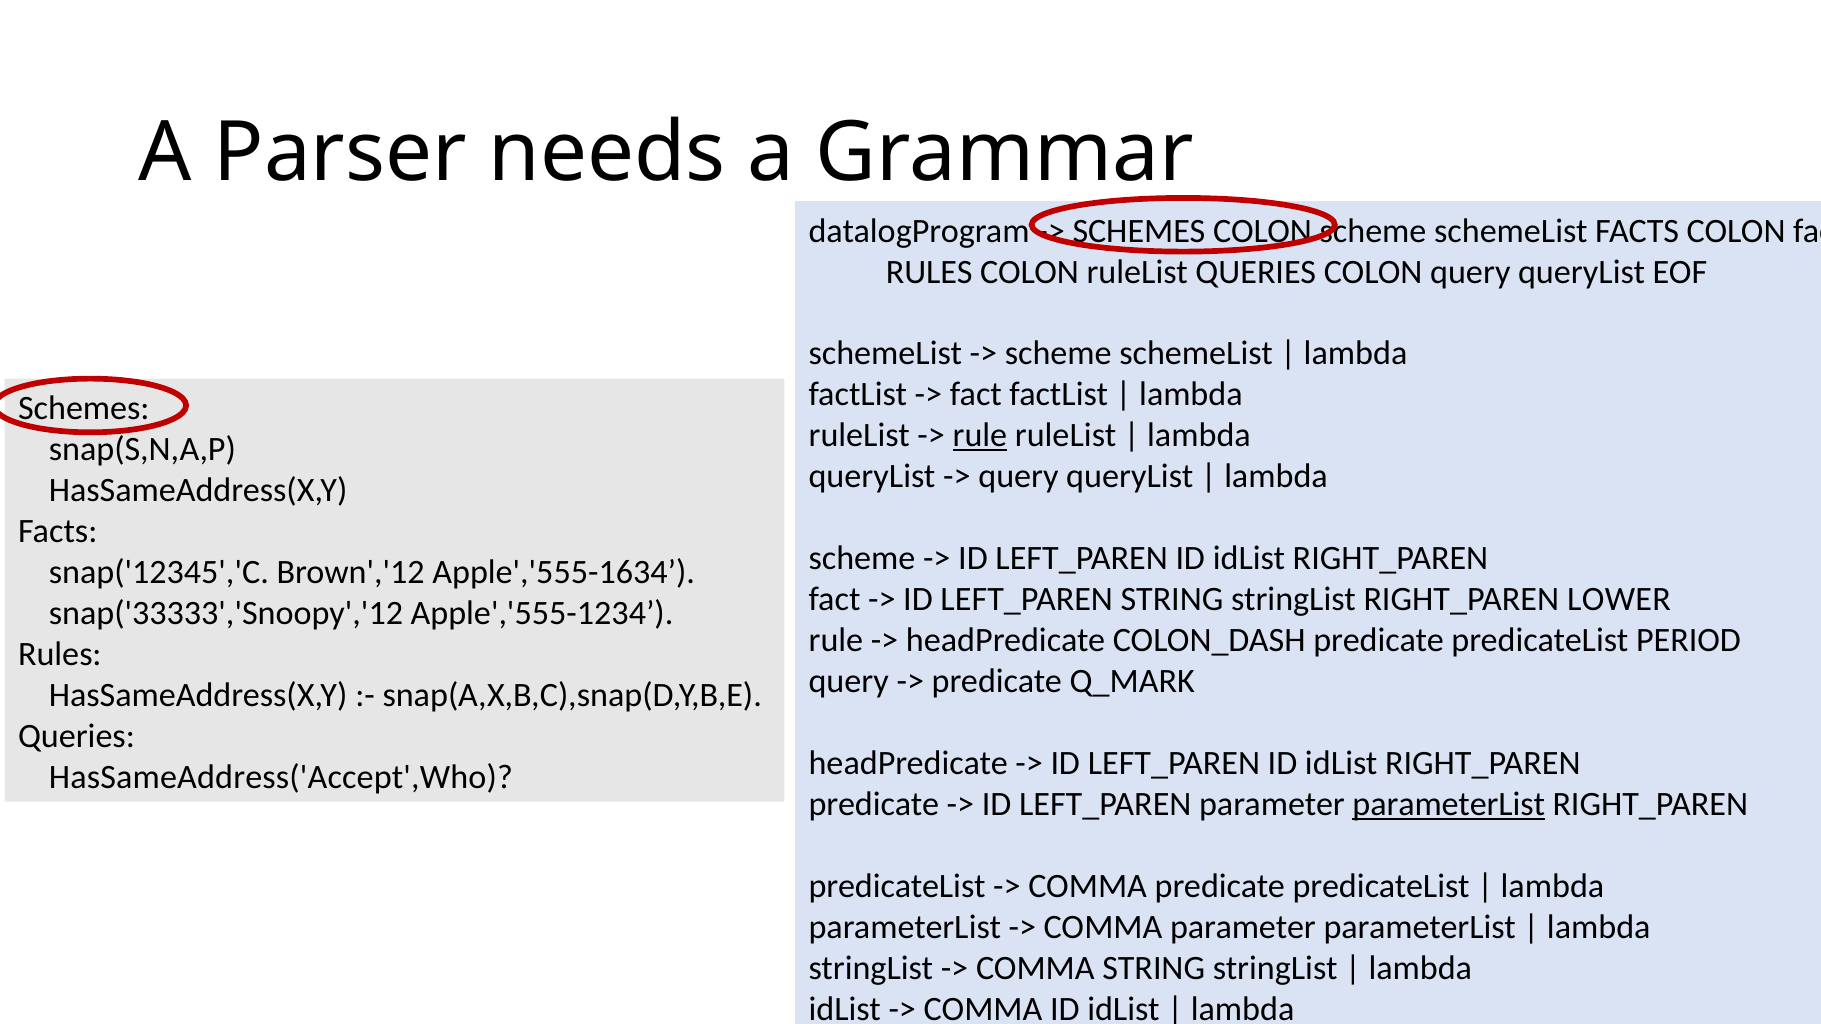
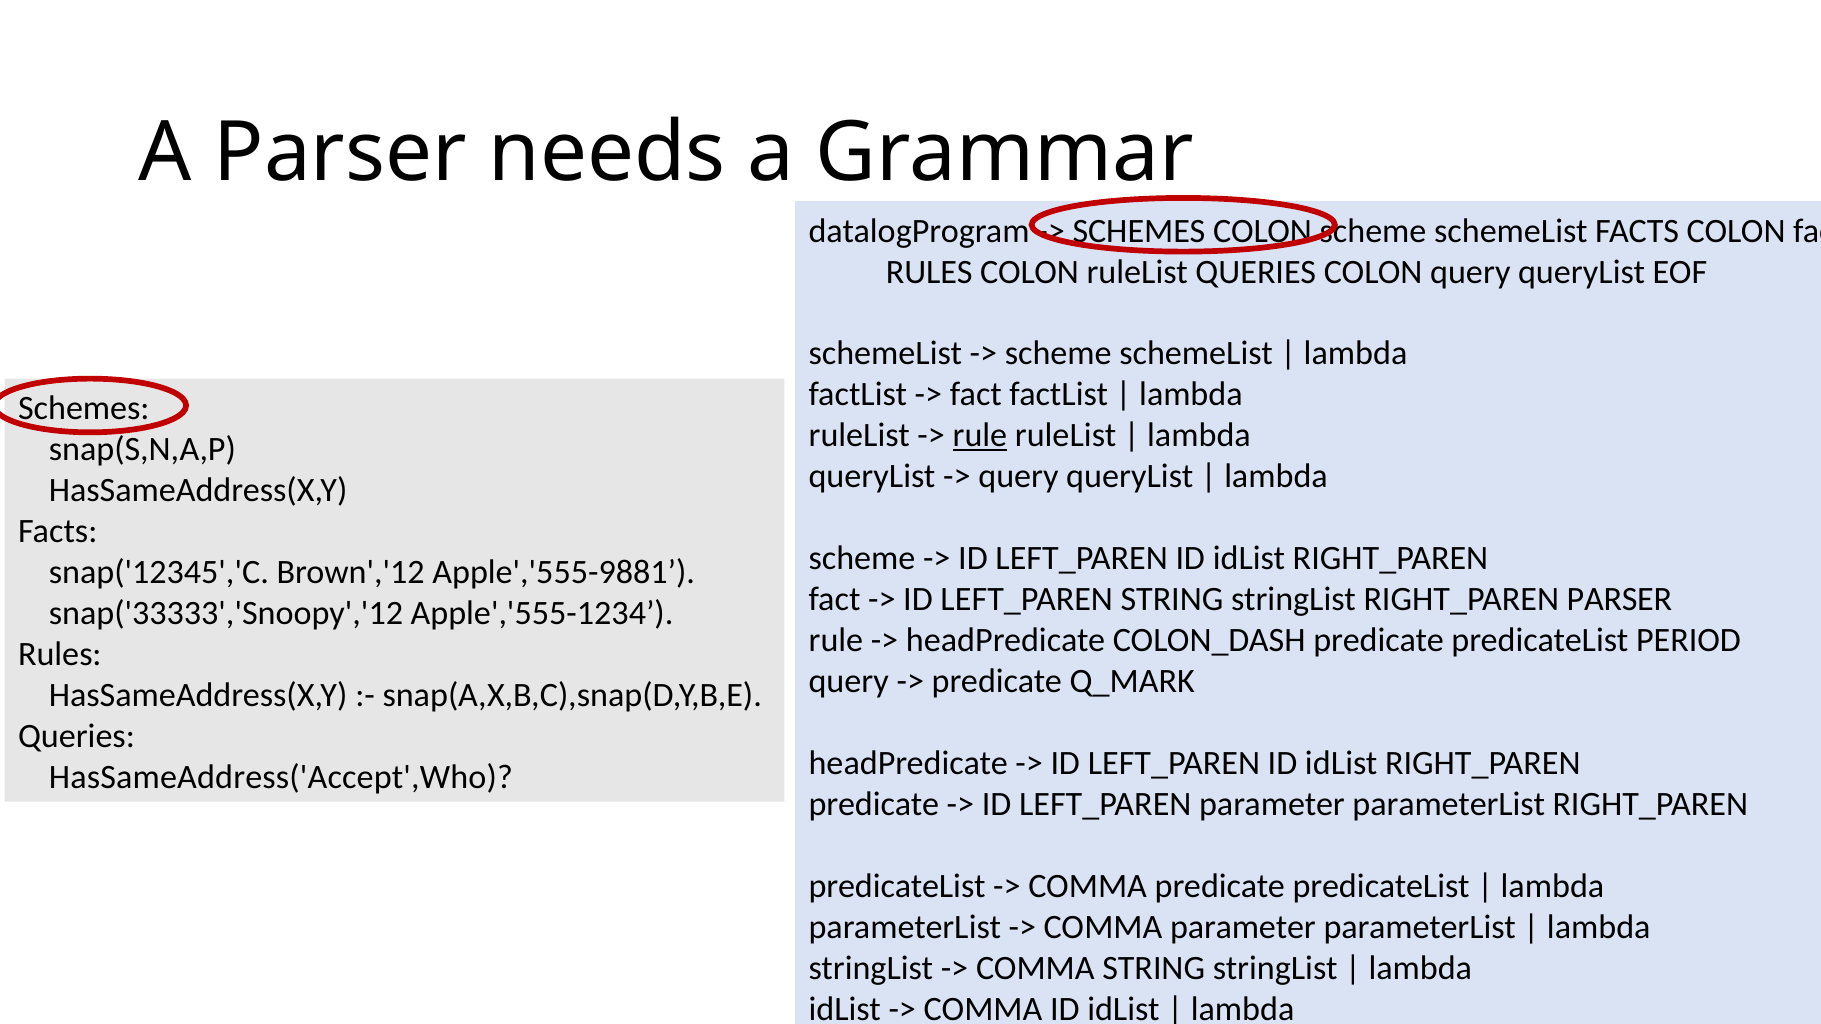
Apple','555-1634: Apple','555-1634 -> Apple','555-9881
RIGHT_PAREN LOWER: LOWER -> PARSER
parameterList at (1449, 804) underline: present -> none
